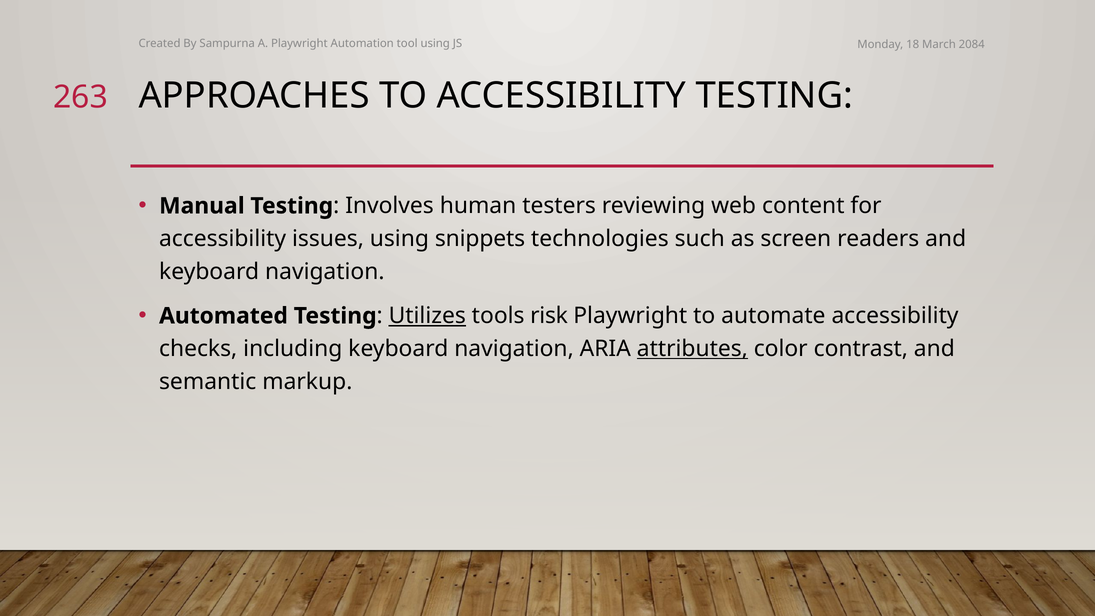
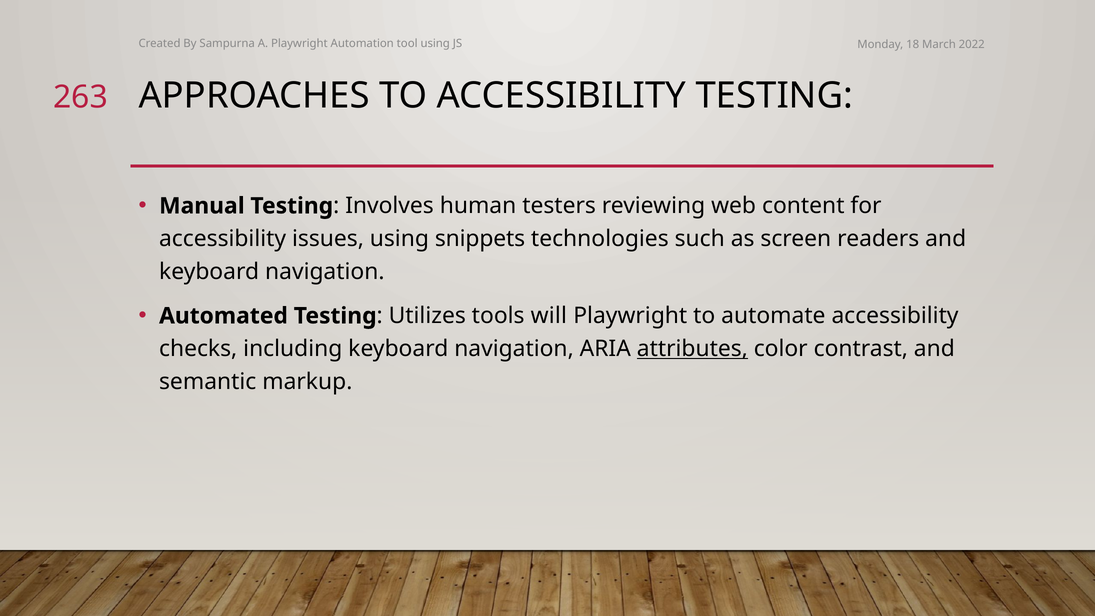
2084: 2084 -> 2022
Utilizes underline: present -> none
risk: risk -> will
